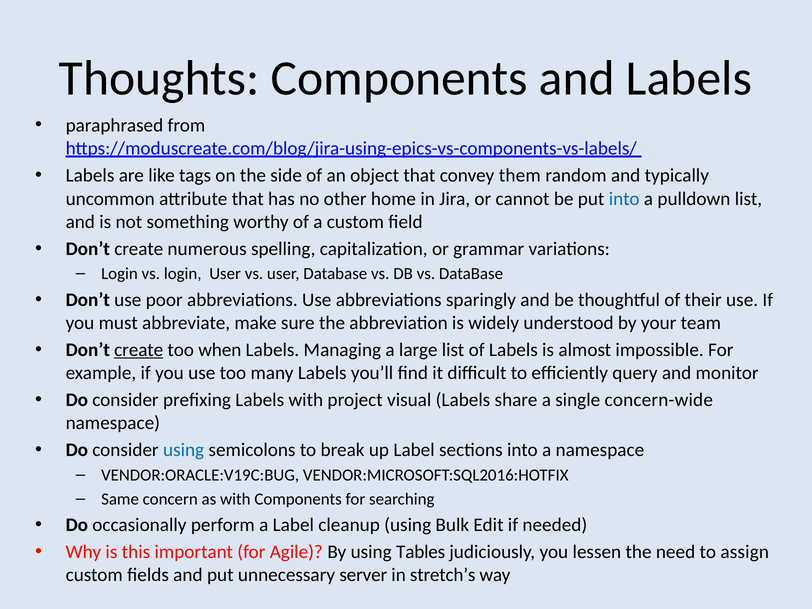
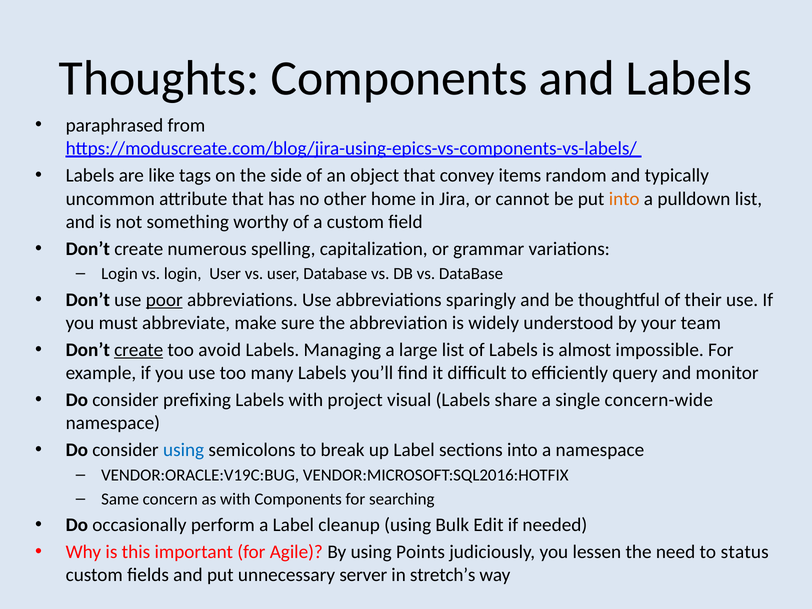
them: them -> items
into at (624, 199) colour: blue -> orange
poor underline: none -> present
when: when -> avoid
Tables: Tables -> Points
assign: assign -> status
